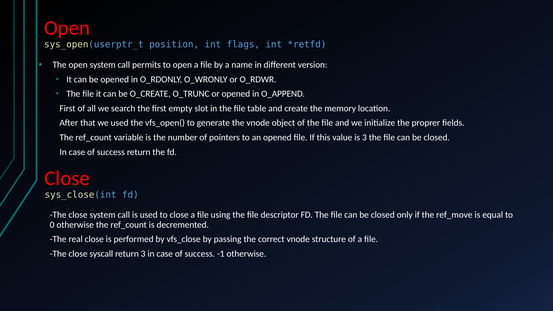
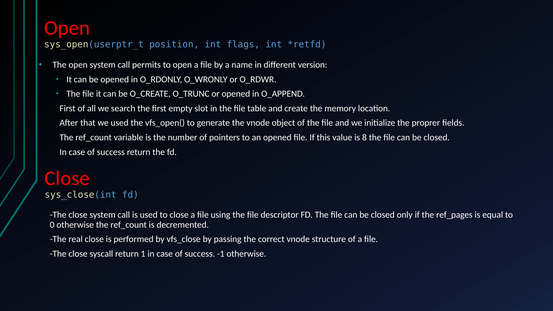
is 3: 3 -> 8
ref_move: ref_move -> ref_pages
return 3: 3 -> 1
